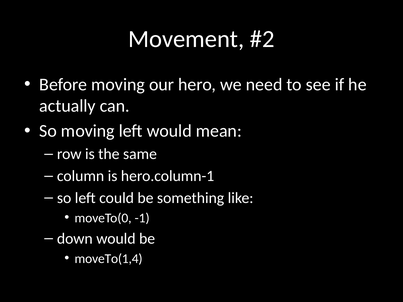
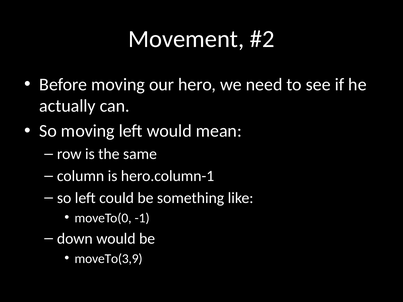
moveTo(1,4: moveTo(1,4 -> moveTo(3,9
